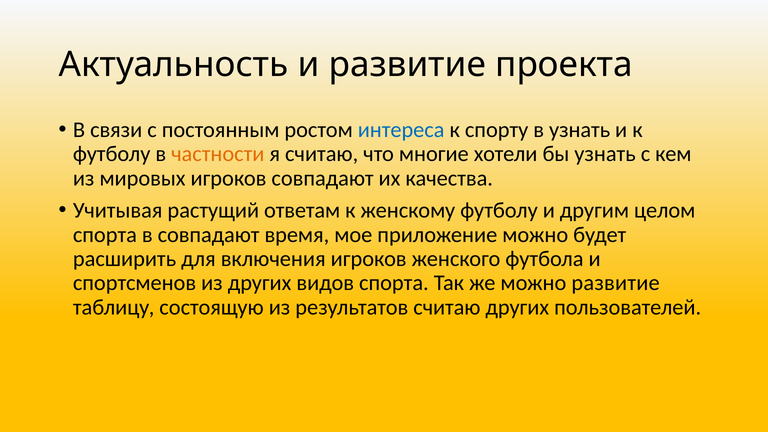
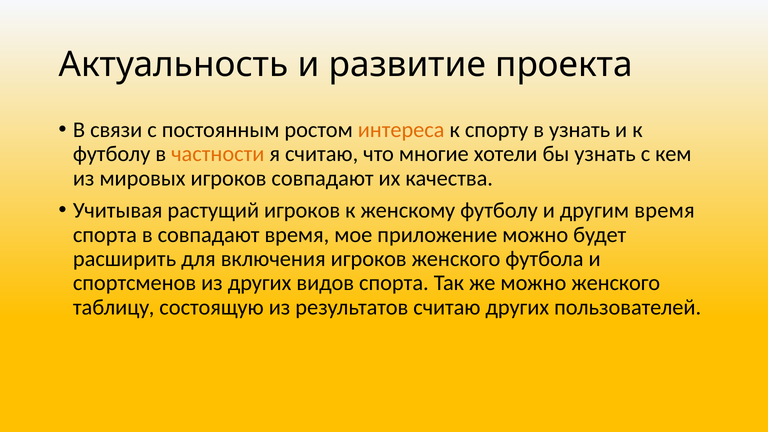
интереса colour: blue -> orange
растущий ответам: ответам -> игроков
другим целом: целом -> время
можно развитие: развитие -> женского
